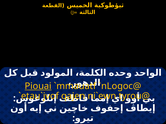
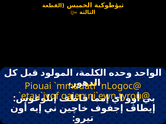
Piouai underline: present -> none
